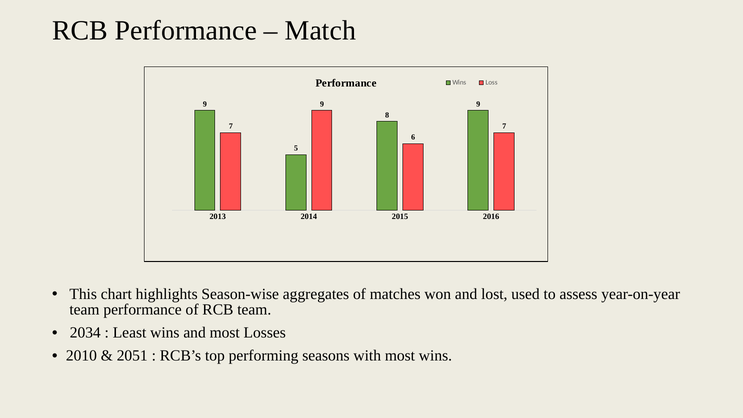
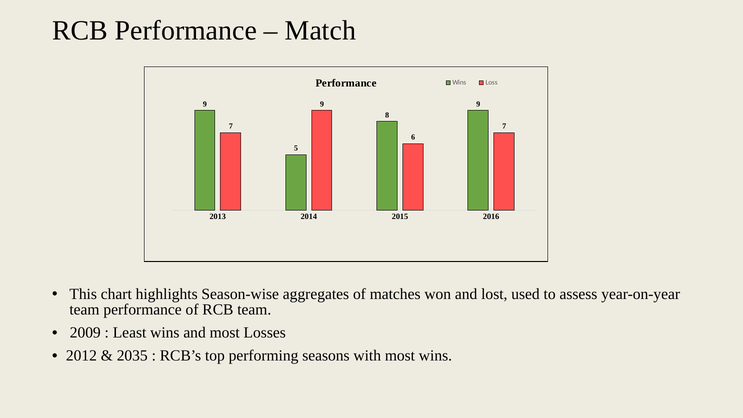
2034: 2034 -> 2009
2010: 2010 -> 2012
2051: 2051 -> 2035
